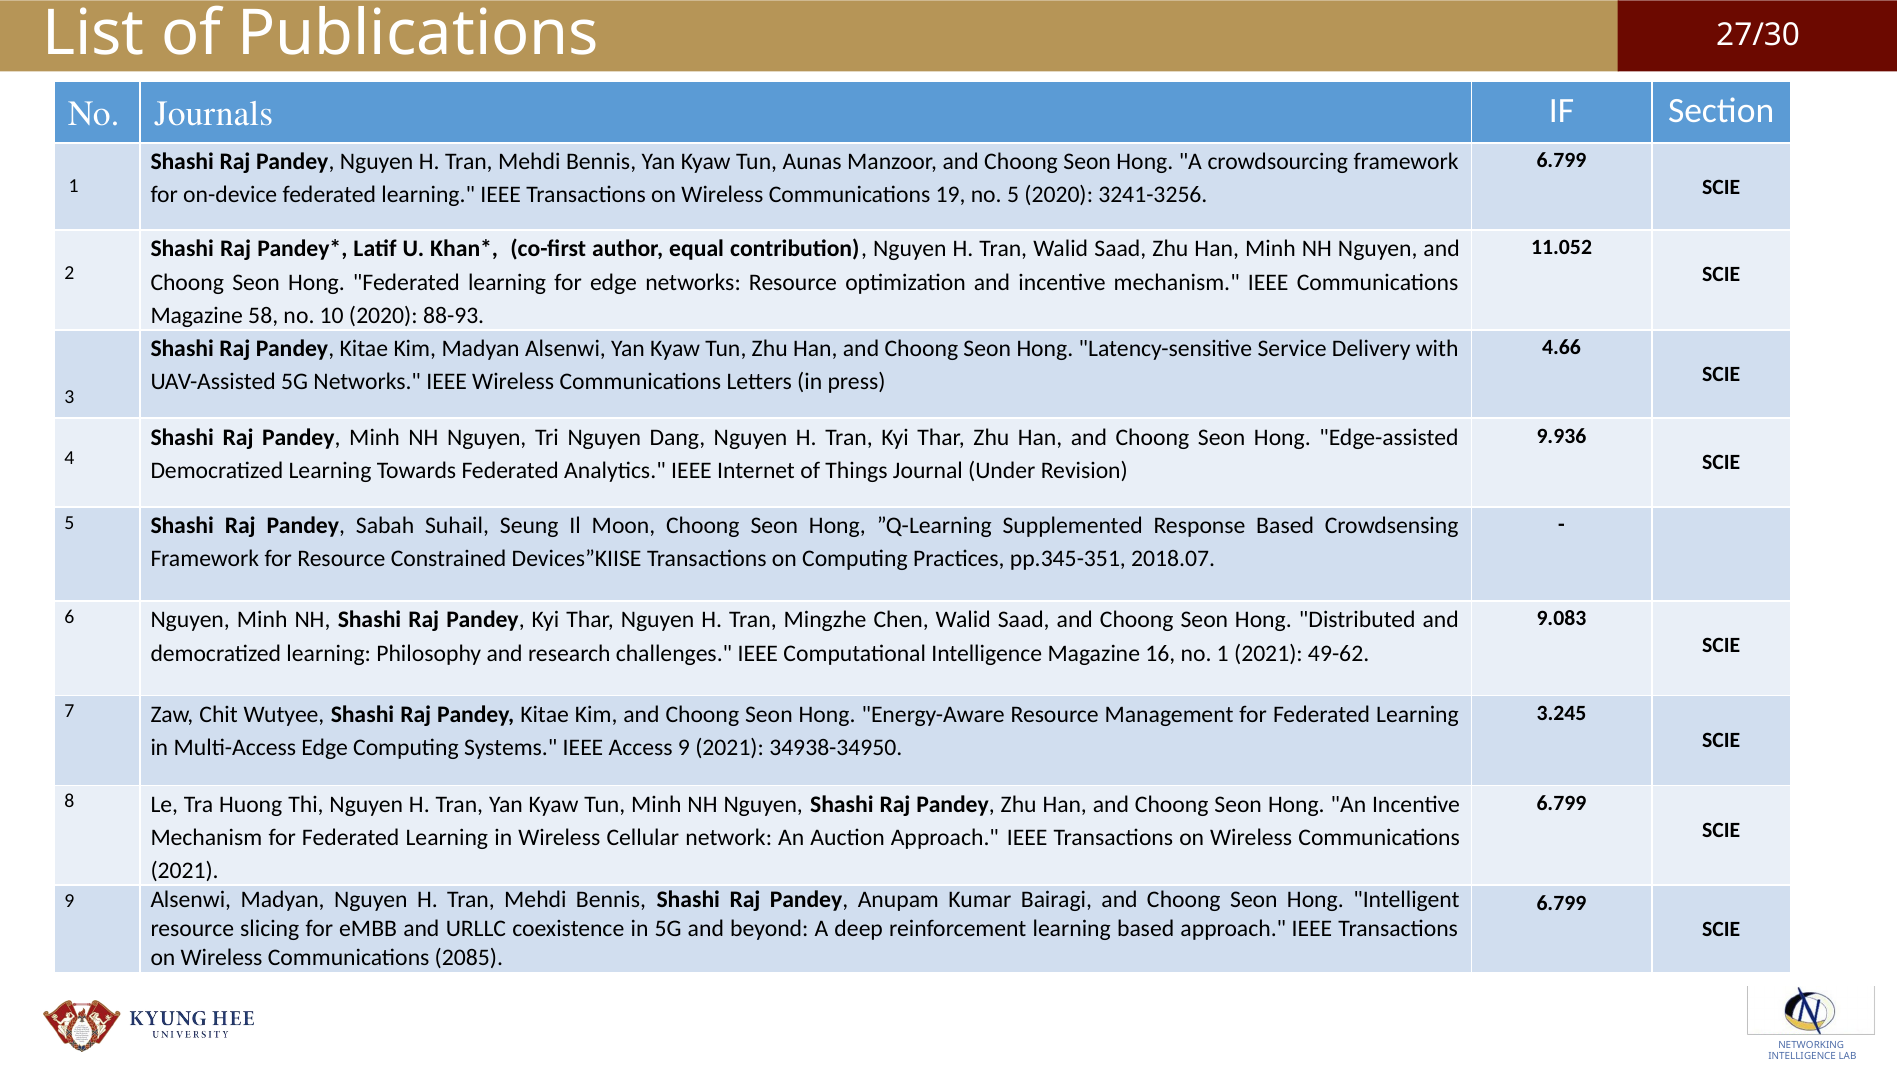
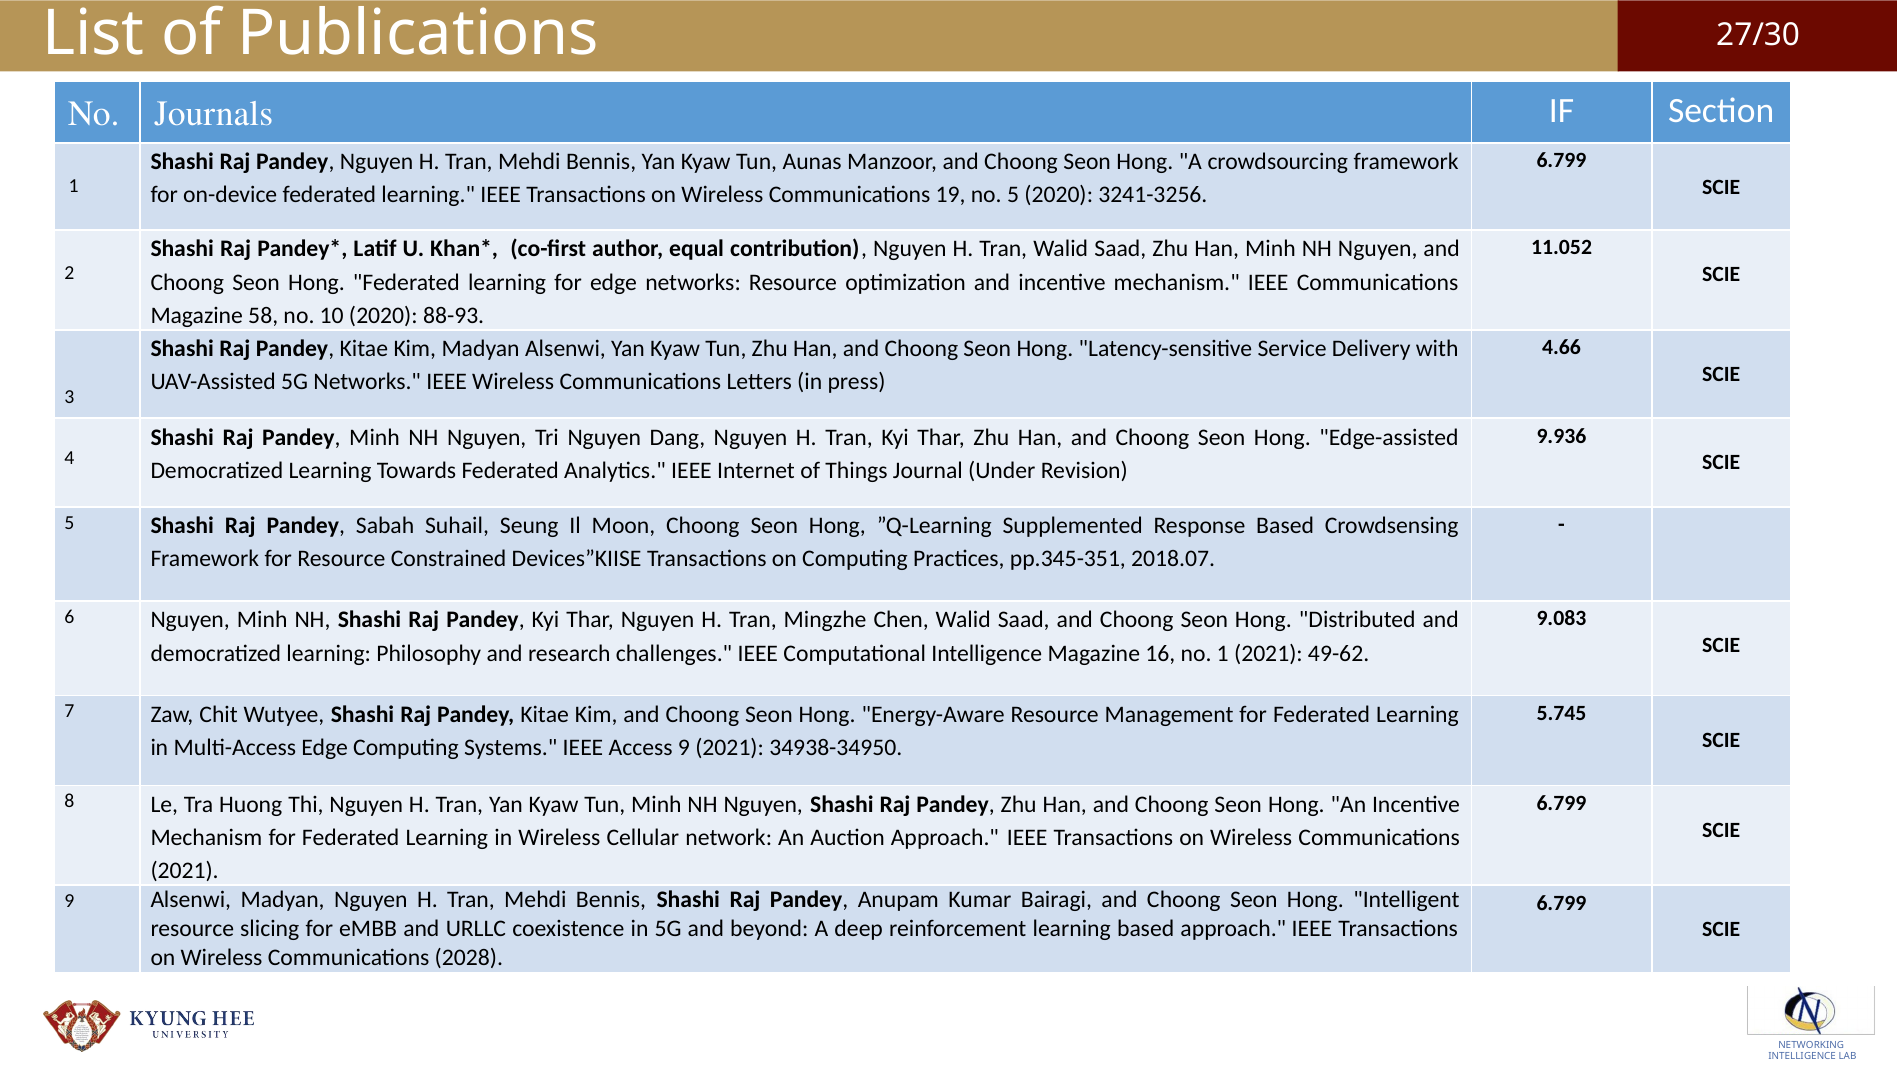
3.245: 3.245 -> 5.745
2085: 2085 -> 2028
